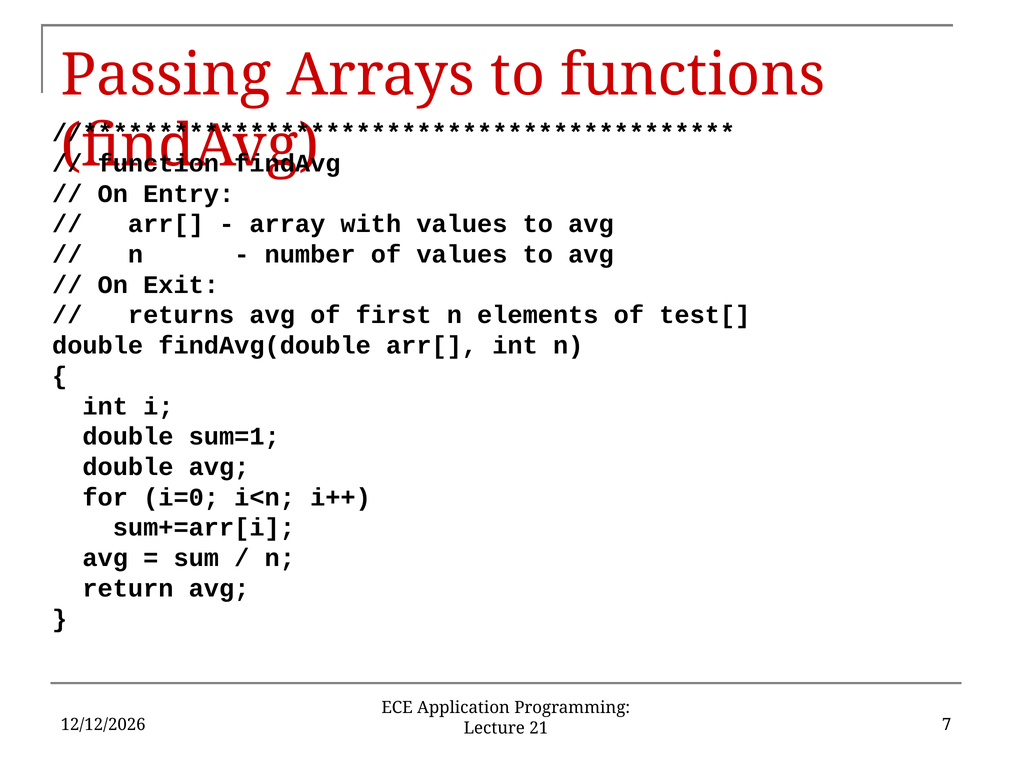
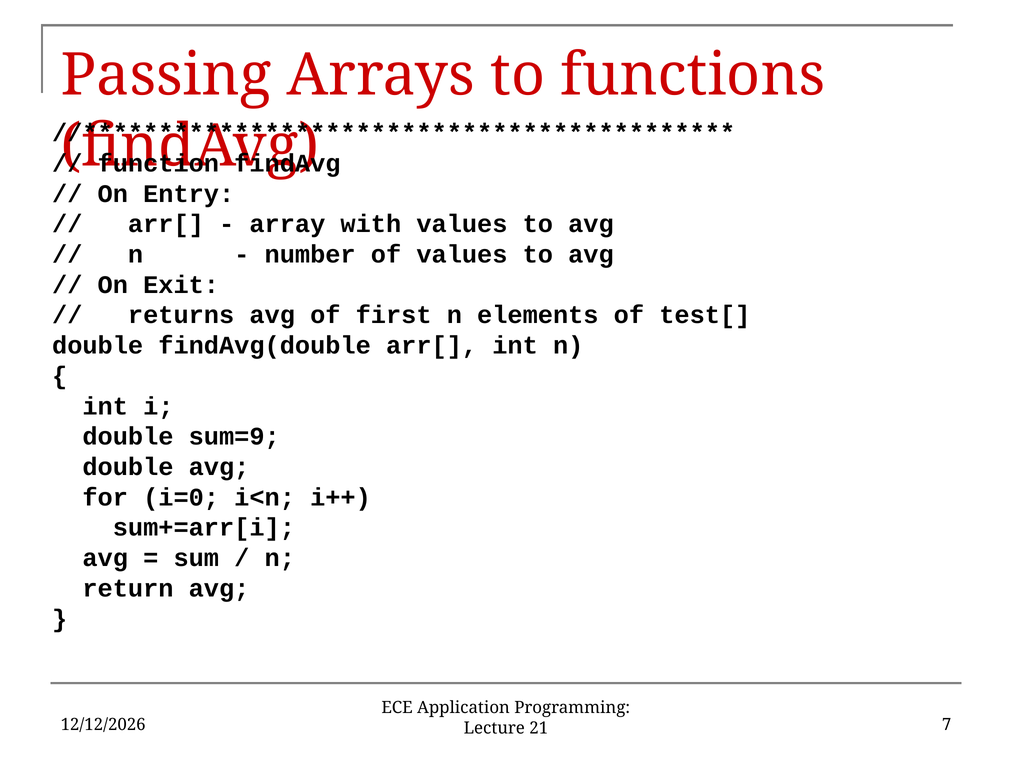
sum=1: sum=1 -> sum=9
